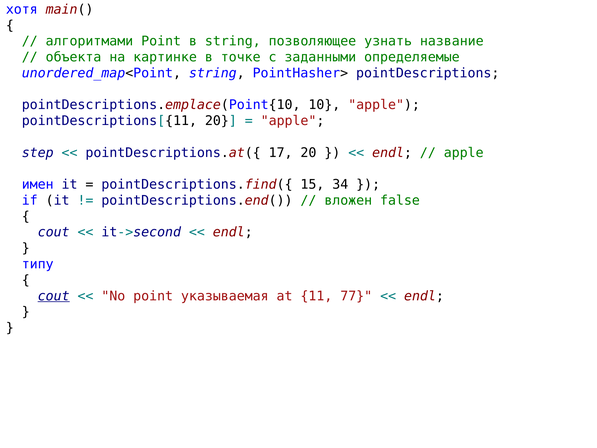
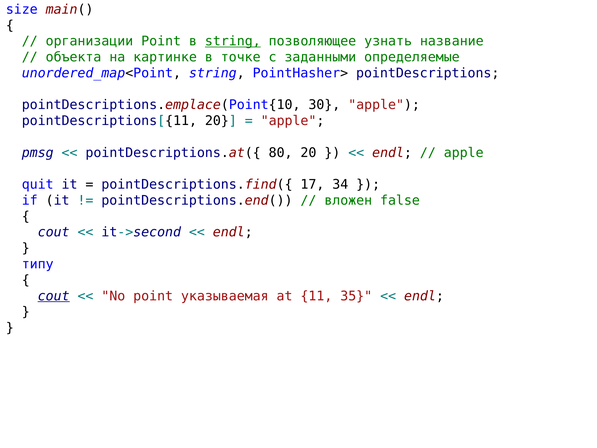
хотя: хотя -> size
алгоритмами: алгоритмами -> организации
string at (233, 41) underline: none -> present
10: 10 -> 30
step: step -> pmsg
17: 17 -> 80
имен: имен -> quit
15: 15 -> 17
77: 77 -> 35
